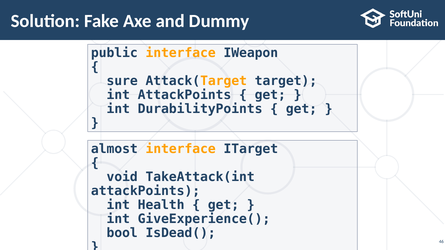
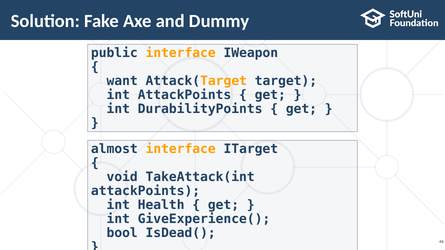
sure: sure -> want
